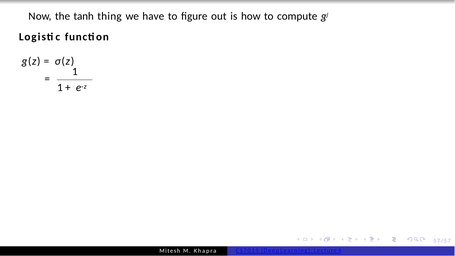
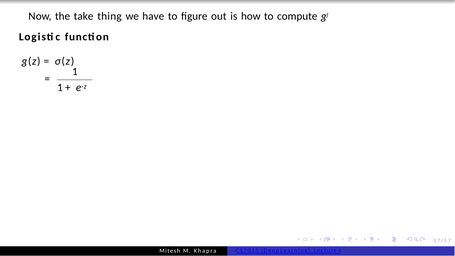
tanh: tanh -> take
